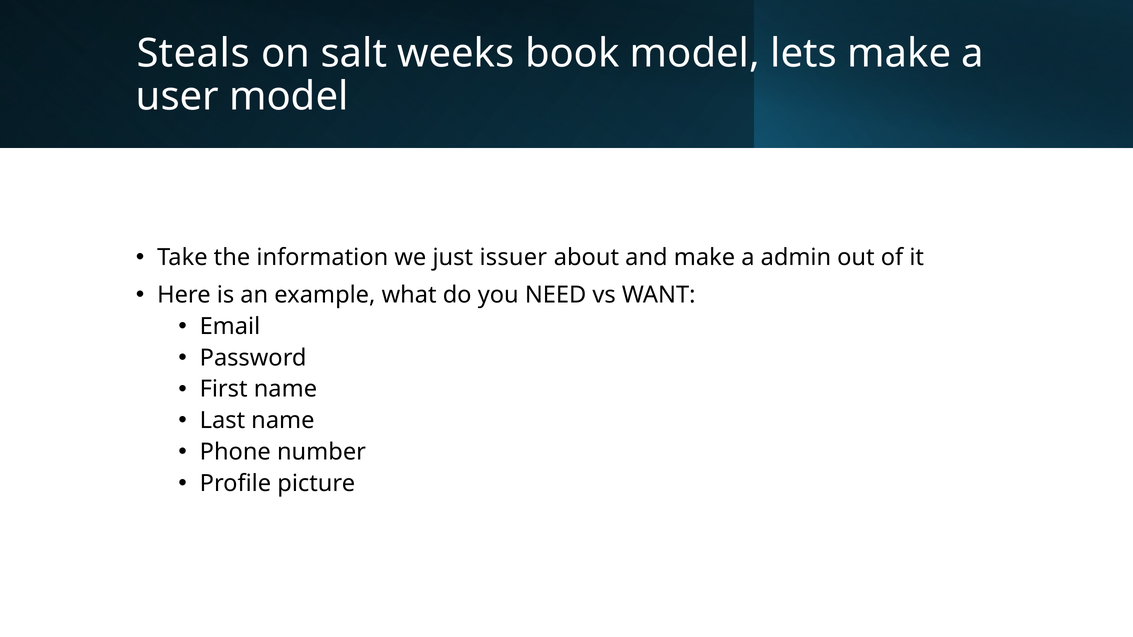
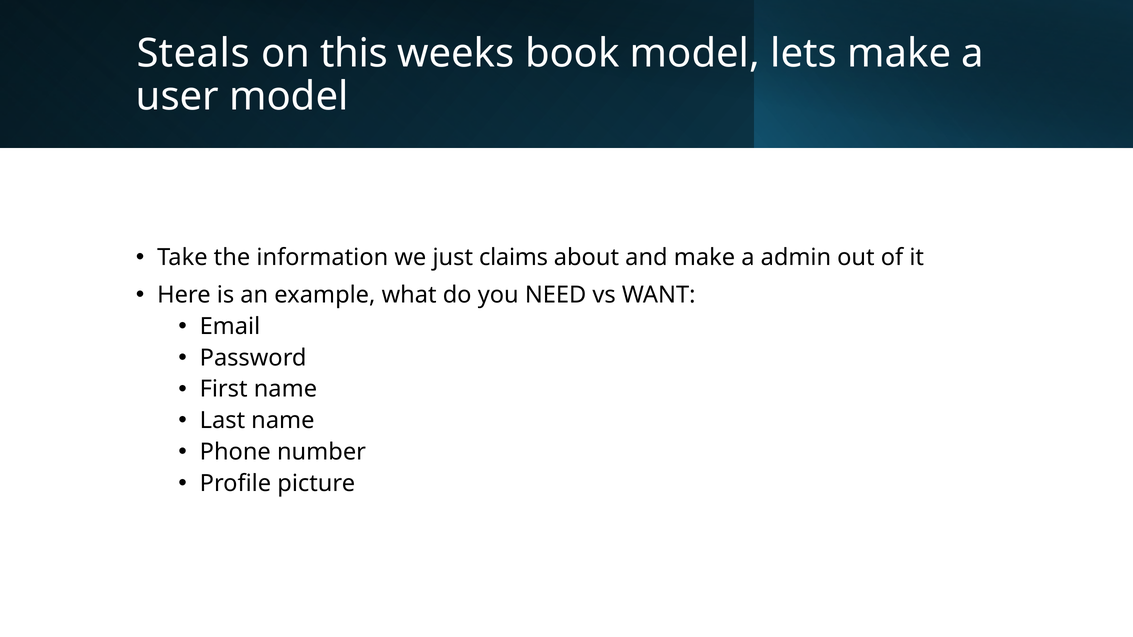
salt: salt -> this
issuer: issuer -> claims
